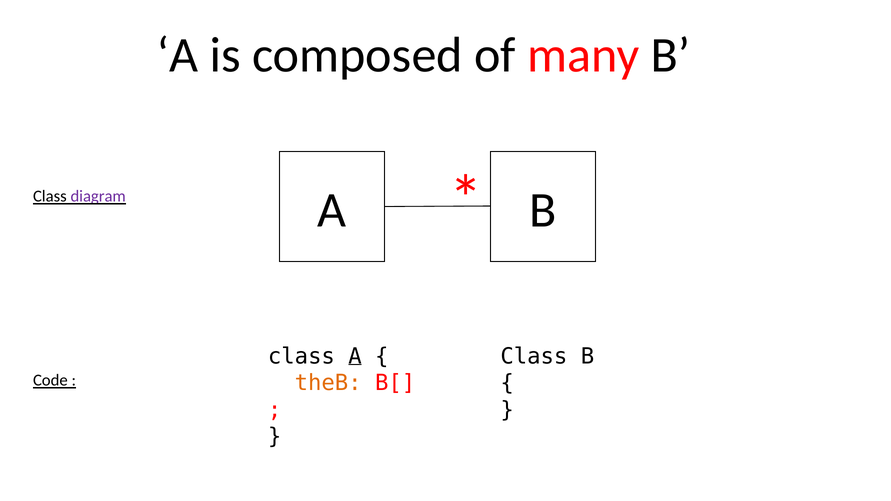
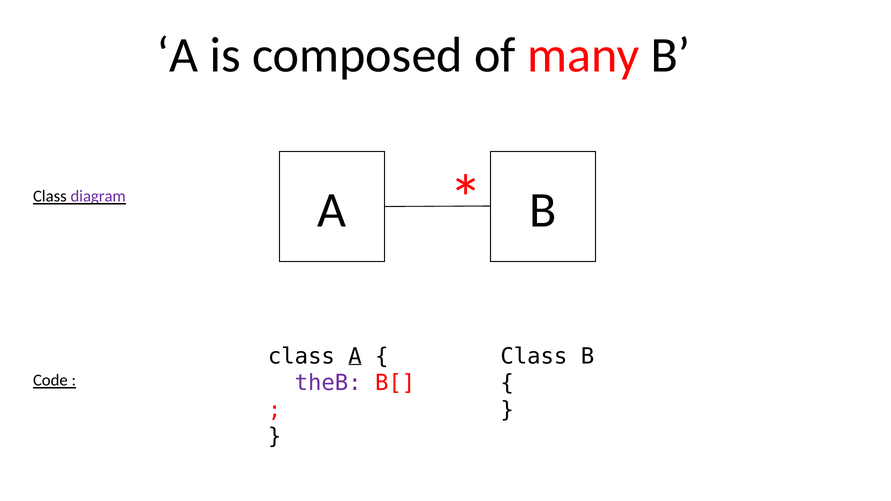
theB colour: orange -> purple
